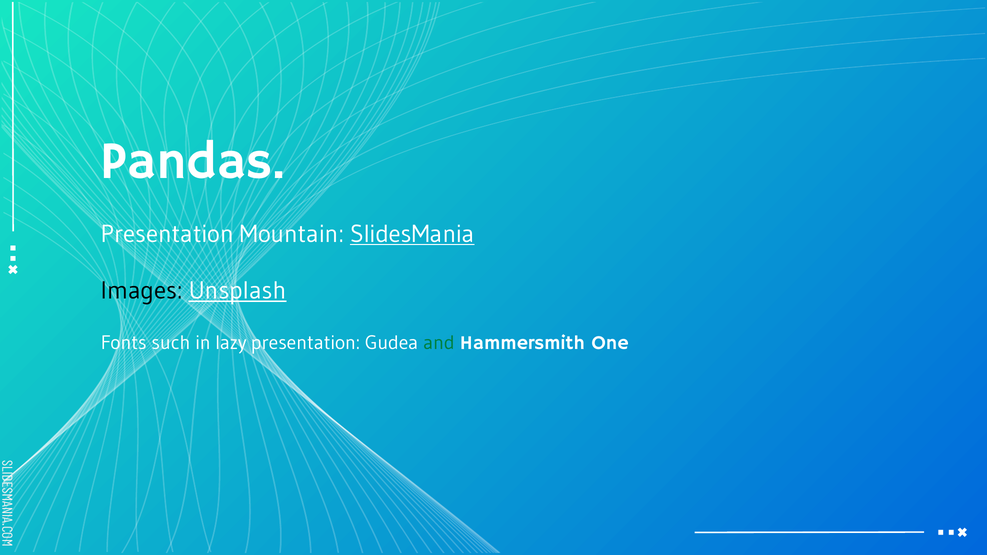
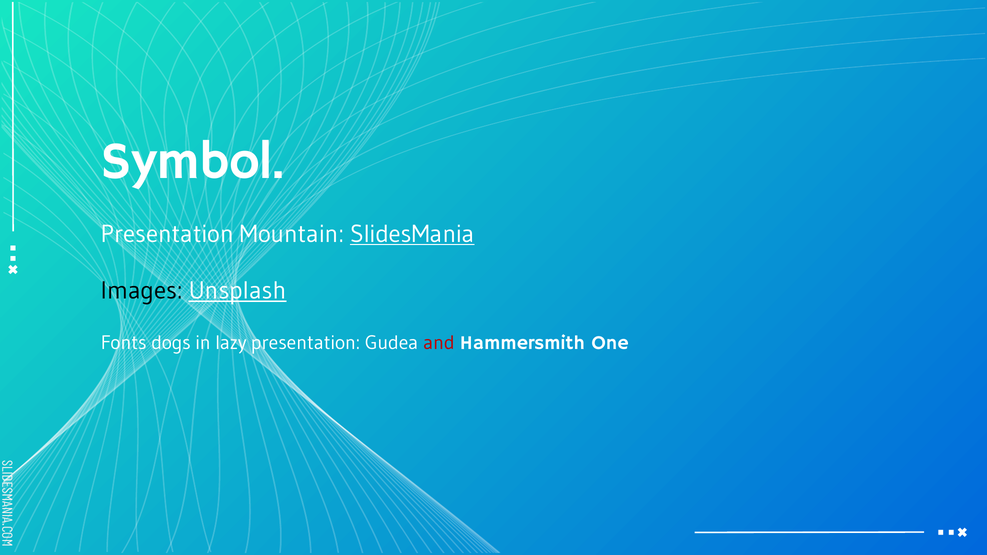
Pandas: Pandas -> Symbol
such: such -> dogs
and colour: green -> red
